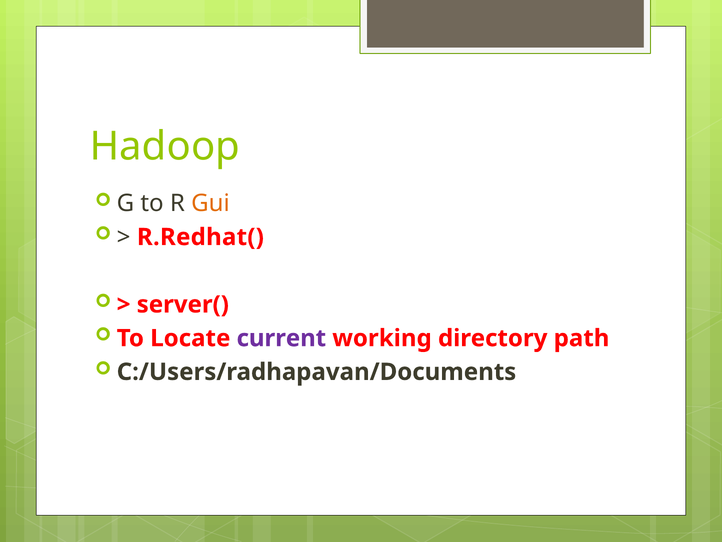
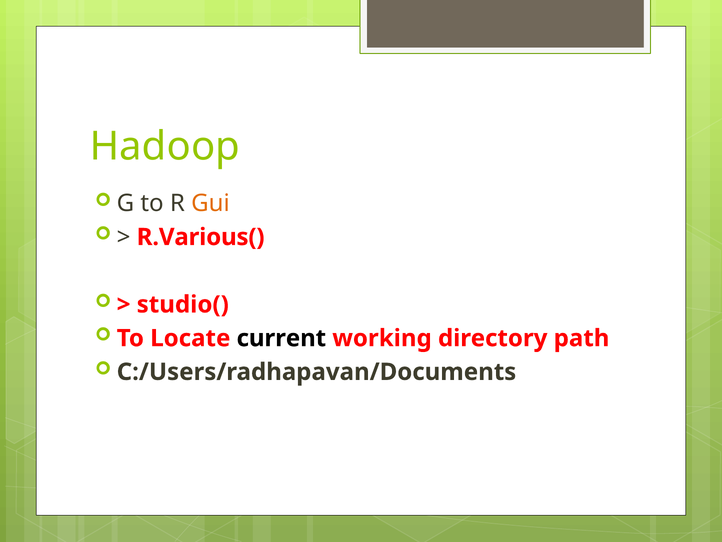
R.Redhat(: R.Redhat( -> R.Various(
server(: server( -> studio(
current colour: purple -> black
